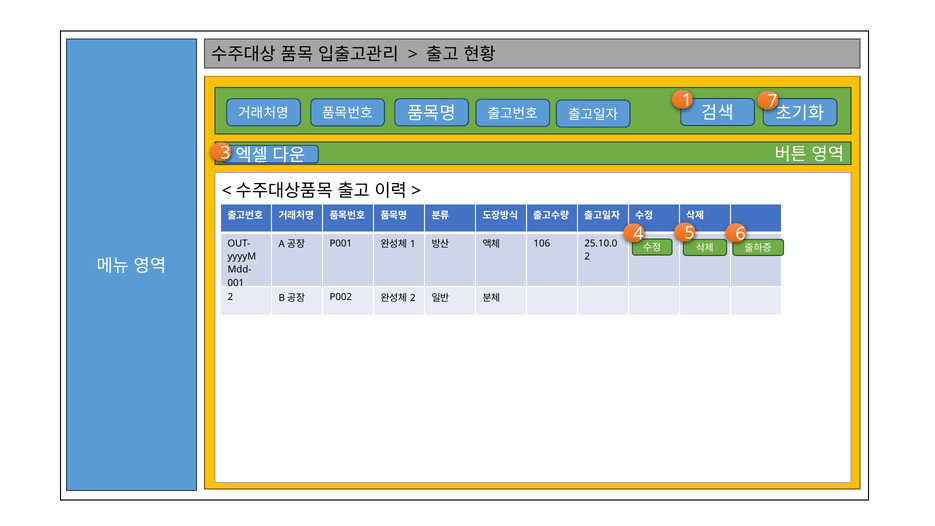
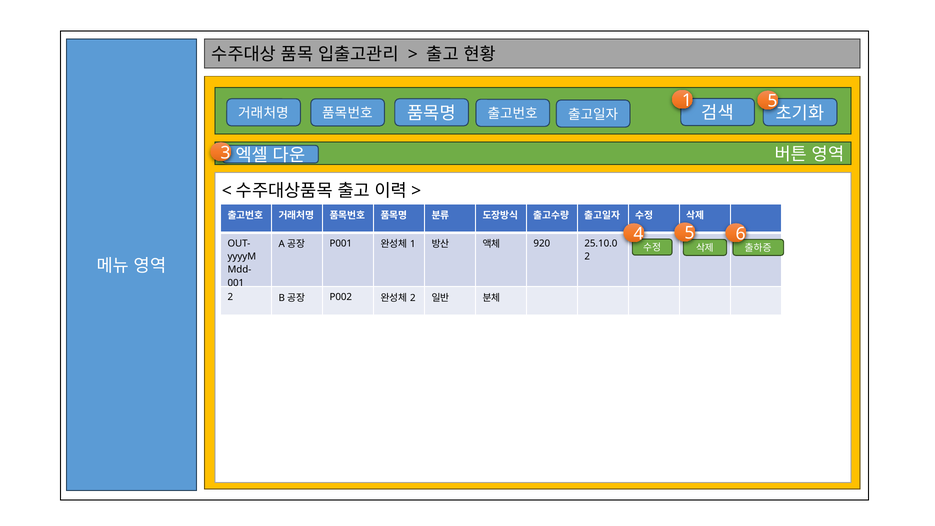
1 7: 7 -> 5
106: 106 -> 920
